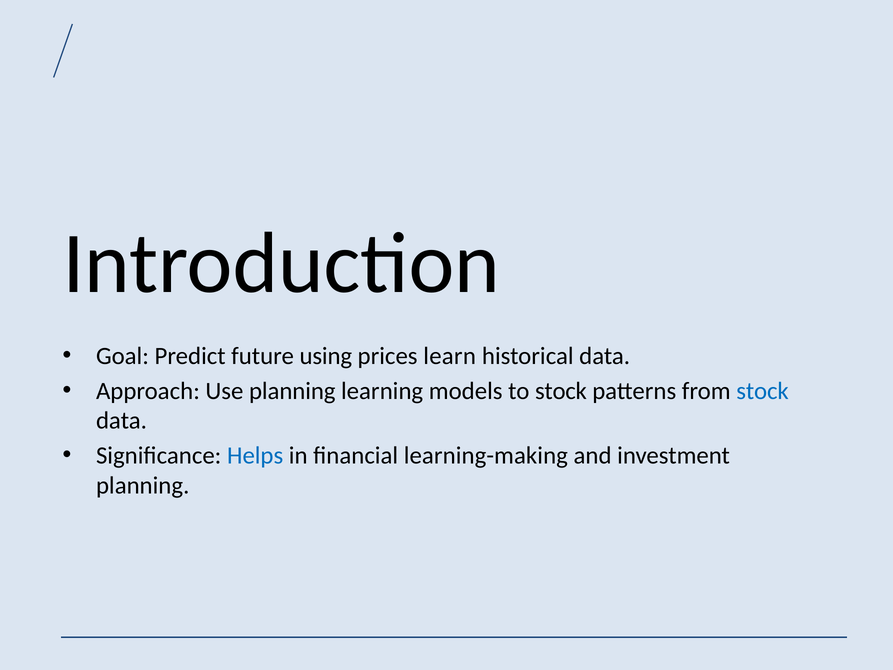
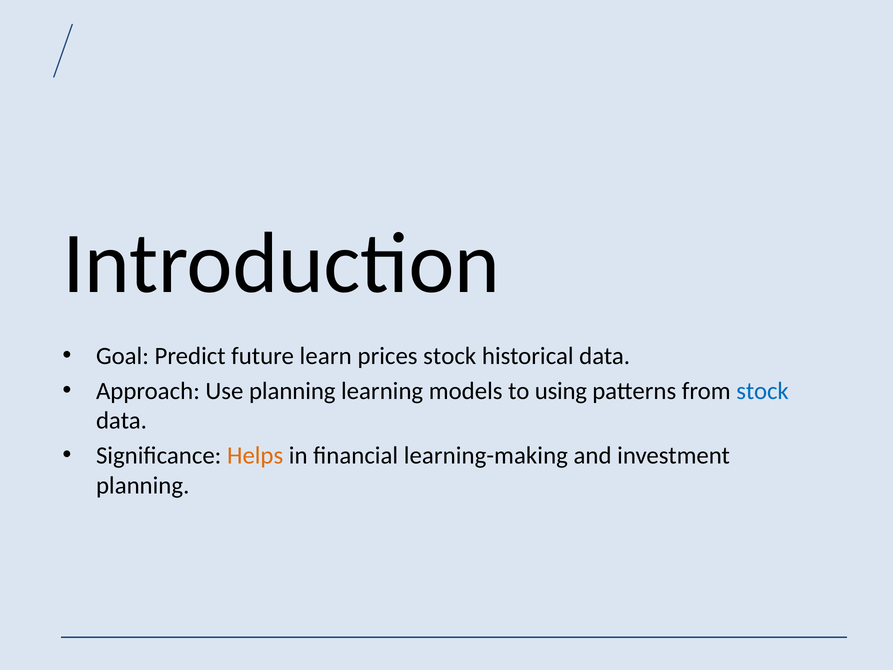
using: using -> learn
prices learn: learn -> stock
to stock: stock -> using
Helps colour: blue -> orange
